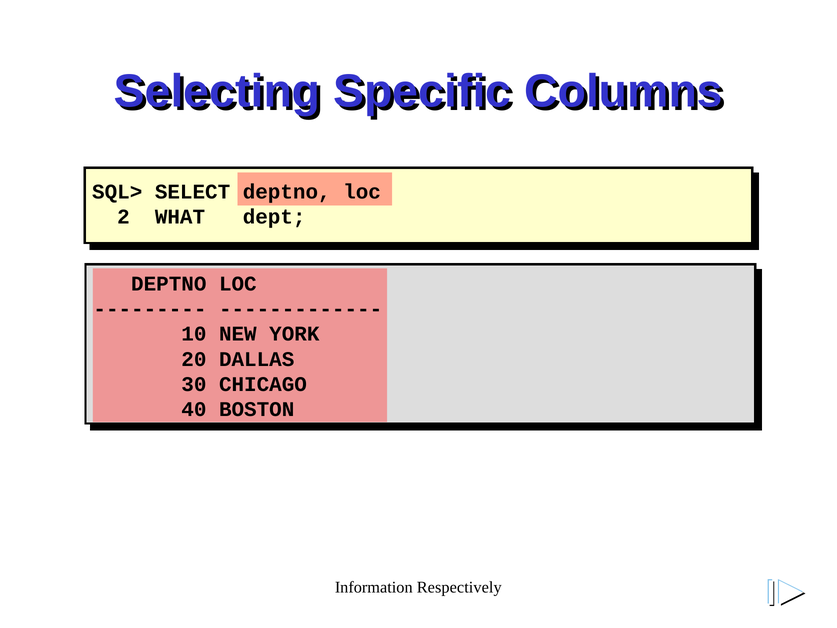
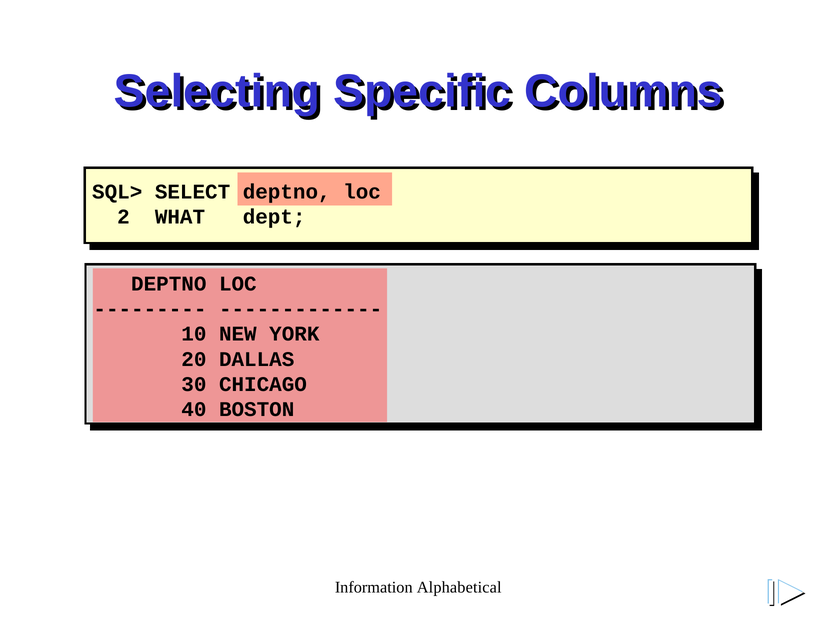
Respectively: Respectively -> Alphabetical
